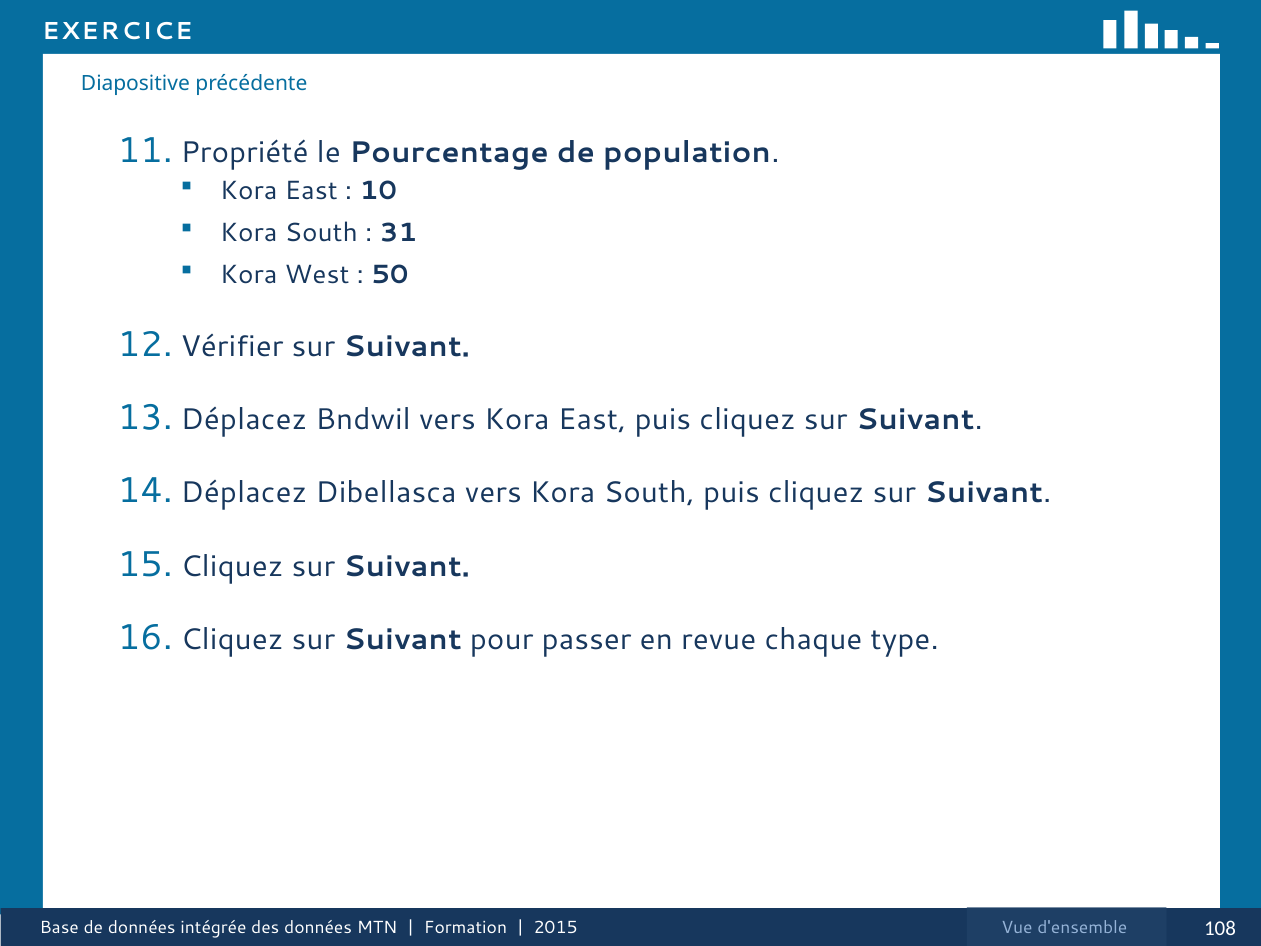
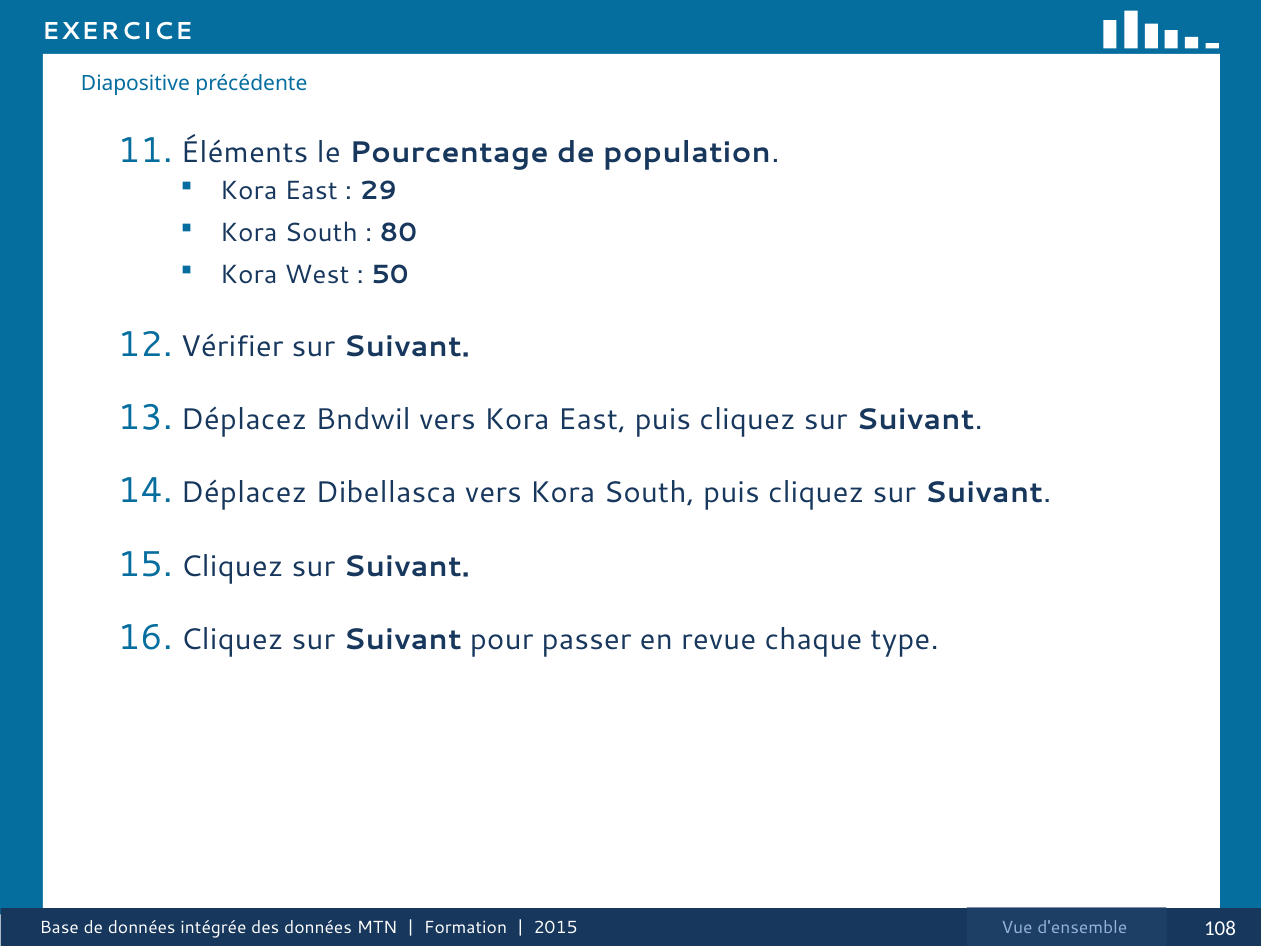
Propriété: Propriété -> Éléments
10: 10 -> 29
31: 31 -> 80
